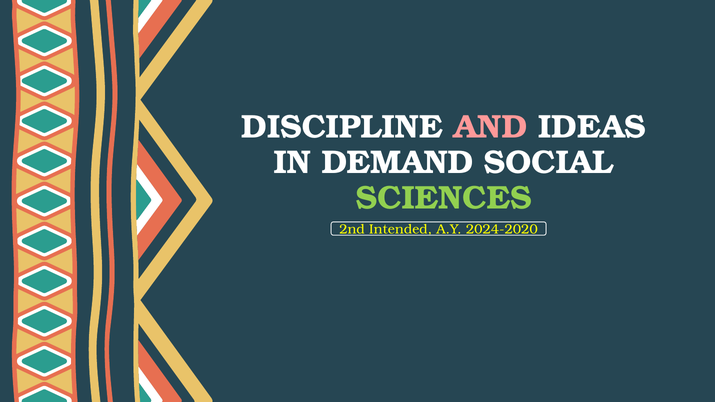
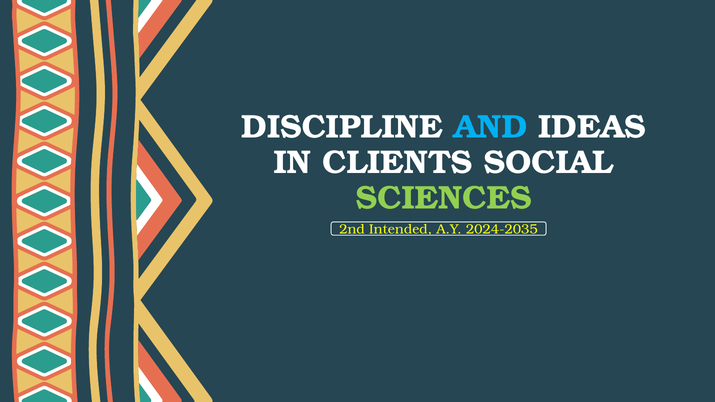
AND colour: pink -> light blue
DEMAND: DEMAND -> CLIENTS
2024-2020: 2024-2020 -> 2024-2035
